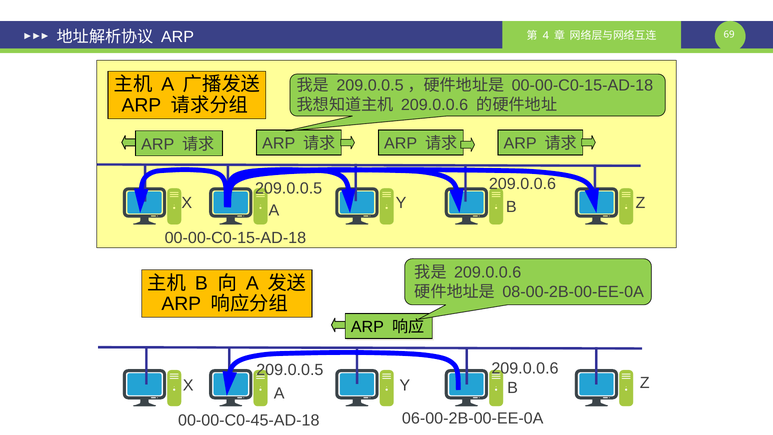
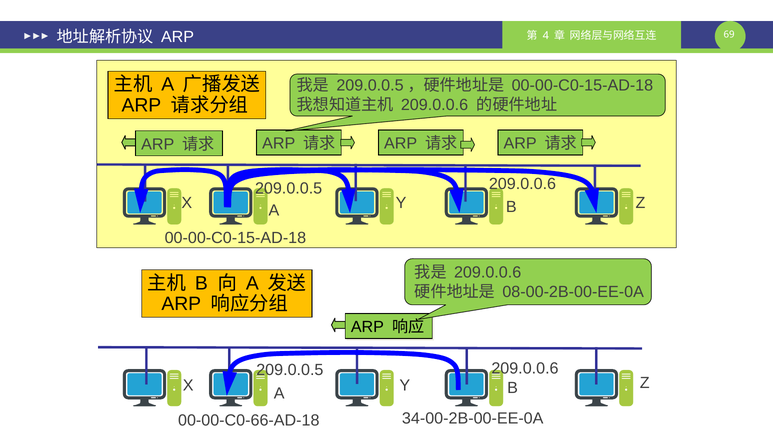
06-00-2B-00-EE-0A: 06-00-2B-00-EE-0A -> 34-00-2B-00-EE-0A
00-00-C0-45-AD-18: 00-00-C0-45-AD-18 -> 00-00-C0-66-AD-18
